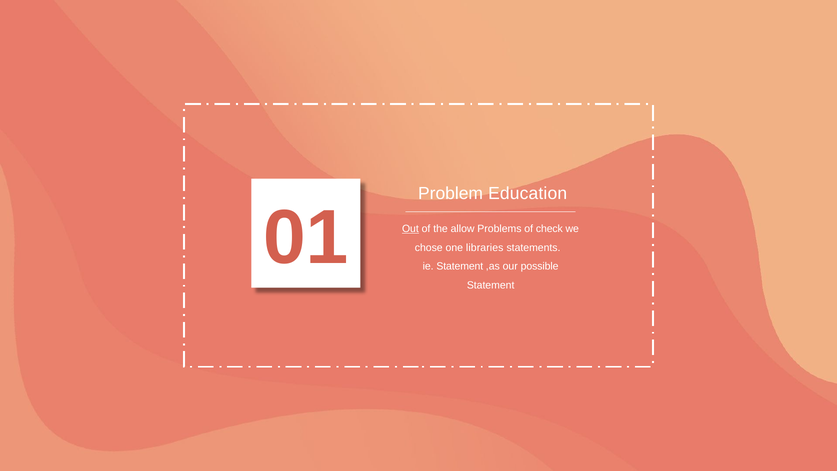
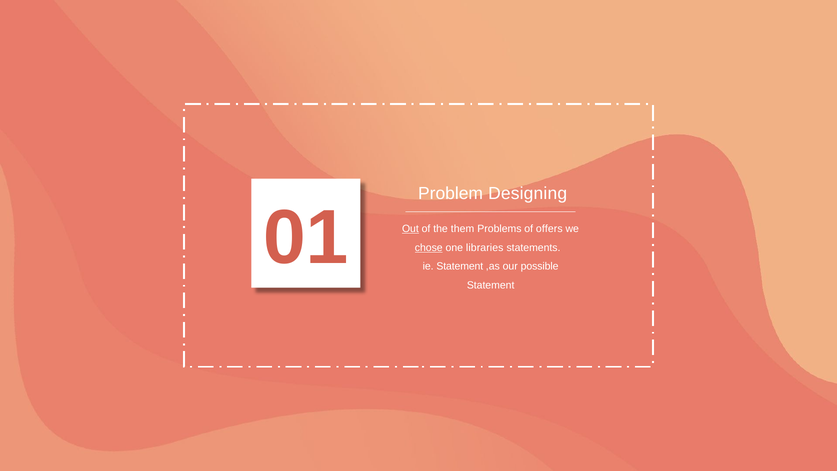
Education: Education -> Designing
allow: allow -> them
check: check -> offers
chose underline: none -> present
